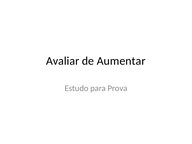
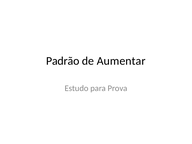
Avaliar: Avaliar -> Padrão
